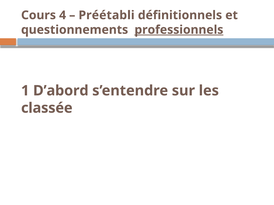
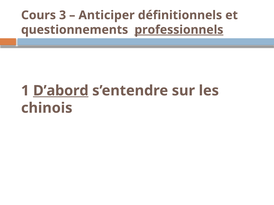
4: 4 -> 3
Préétabli: Préétabli -> Anticiper
D’abord underline: none -> present
classée: classée -> chinois
